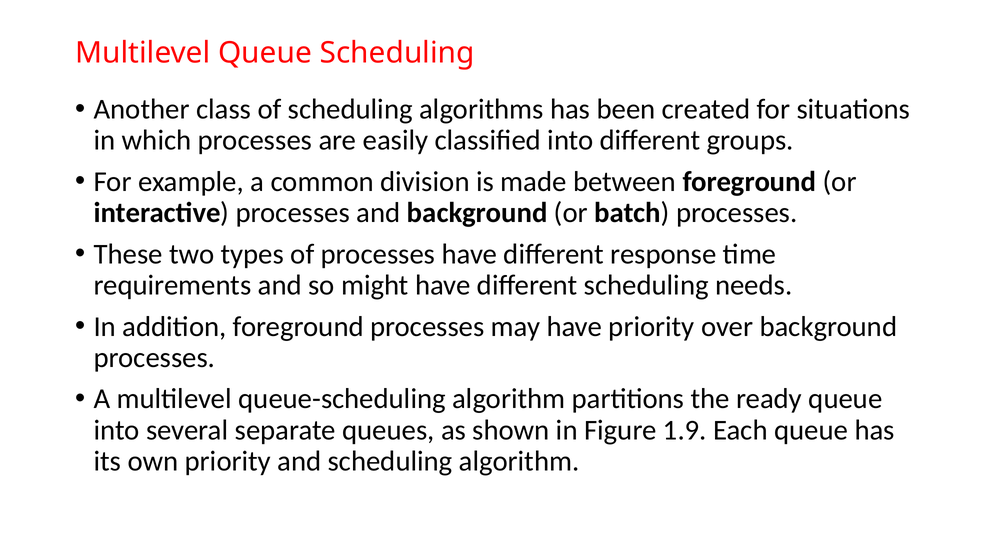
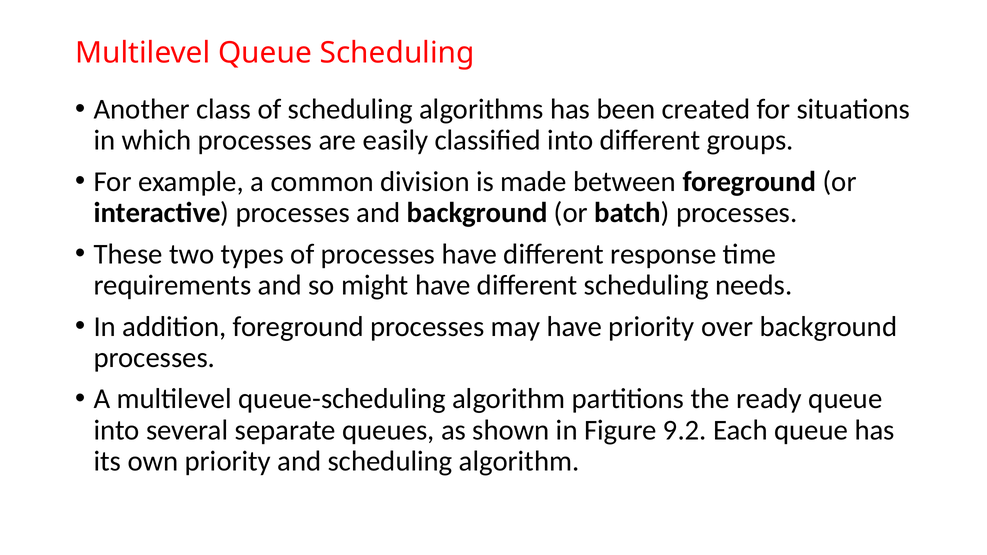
1.9: 1.9 -> 9.2
